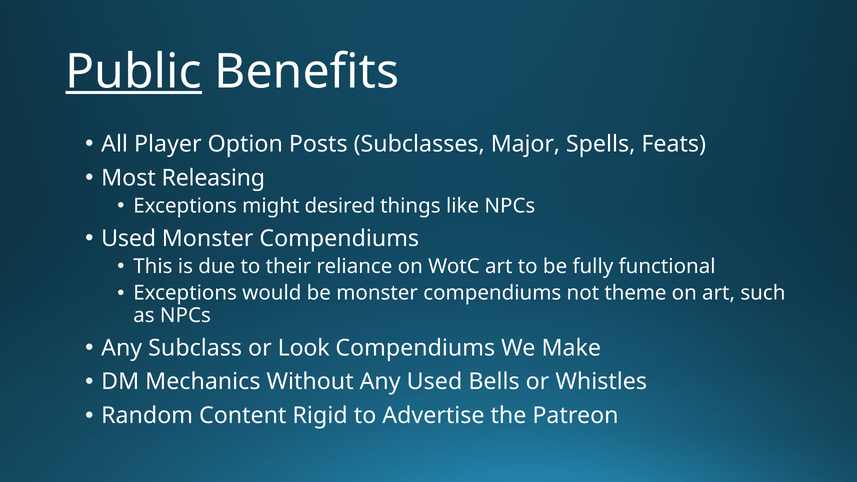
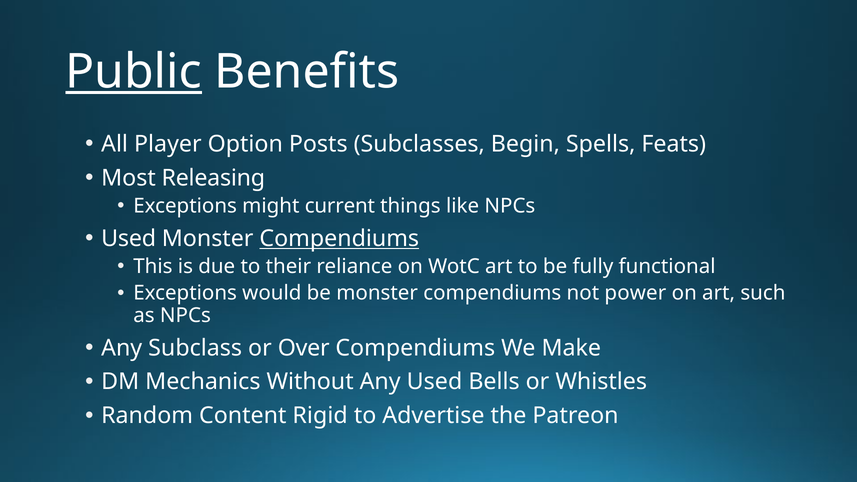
Major: Major -> Begin
desired: desired -> current
Compendiums at (339, 239) underline: none -> present
theme: theme -> power
Look: Look -> Over
